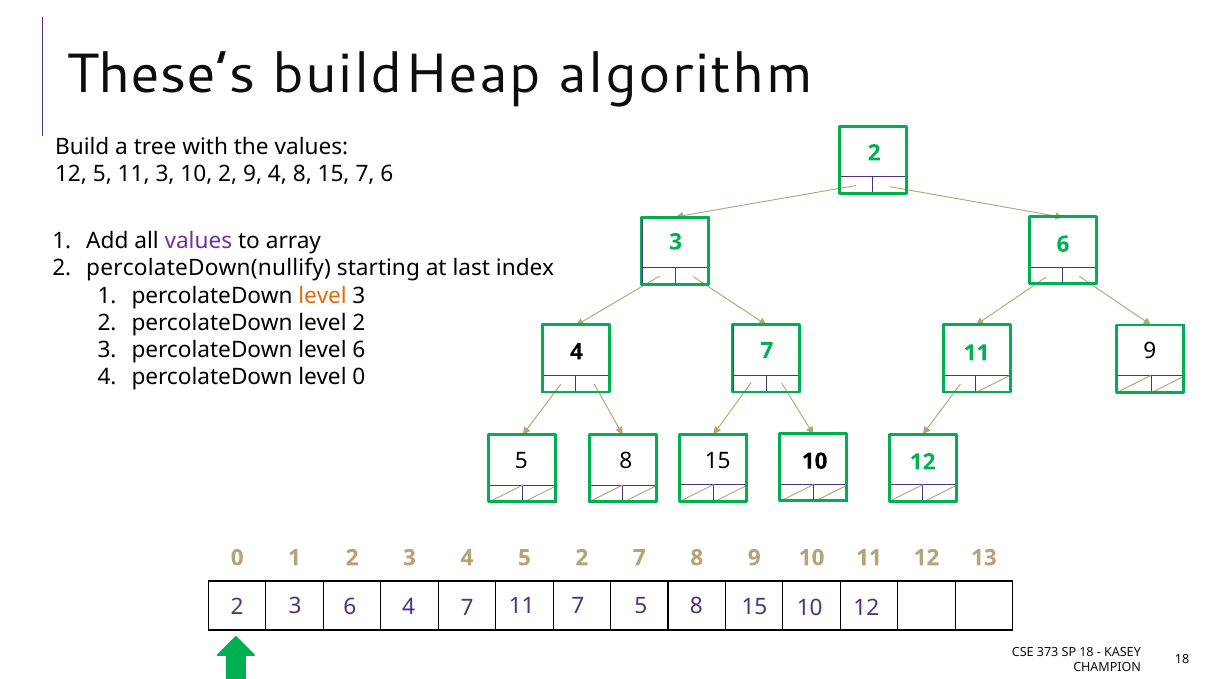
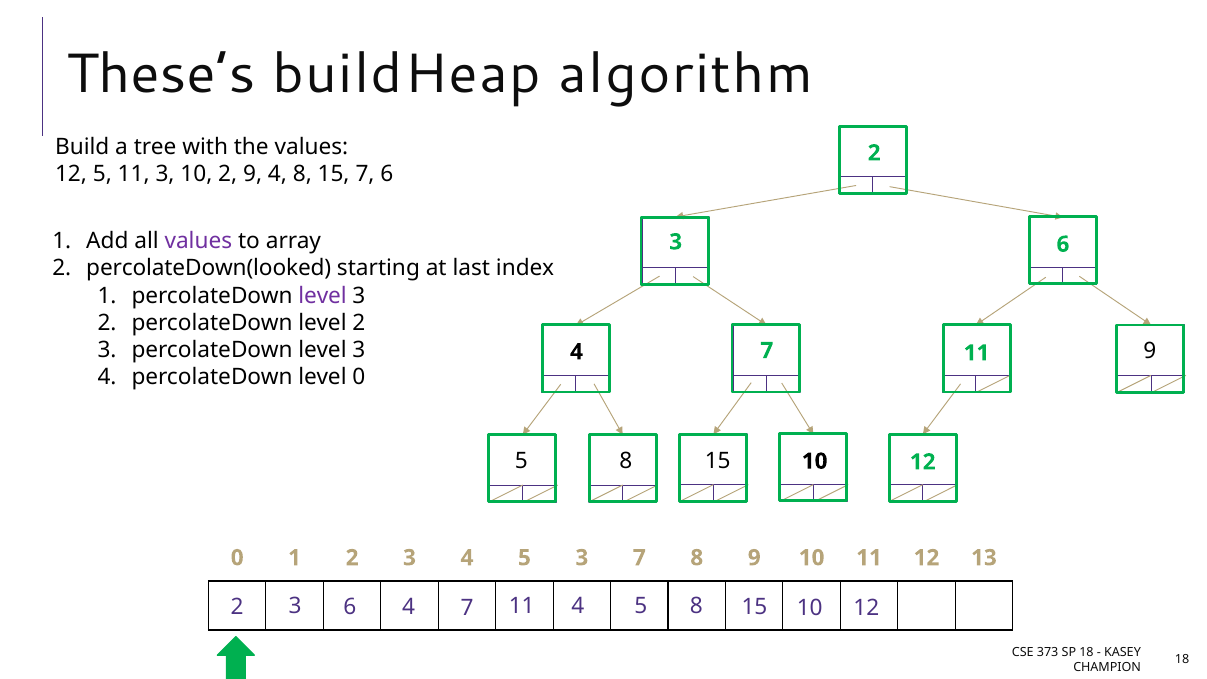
percolateDown(nullify: percolateDown(nullify -> percolateDown(looked
level at (323, 296) colour: orange -> purple
3 percolateDown level 6: 6 -> 3
4 5 2: 2 -> 3
7 at (578, 606): 7 -> 4
